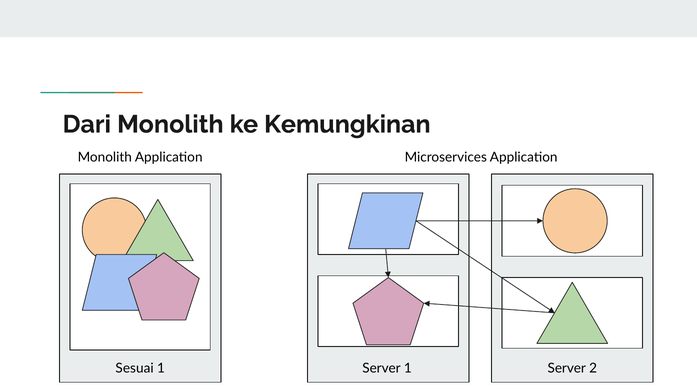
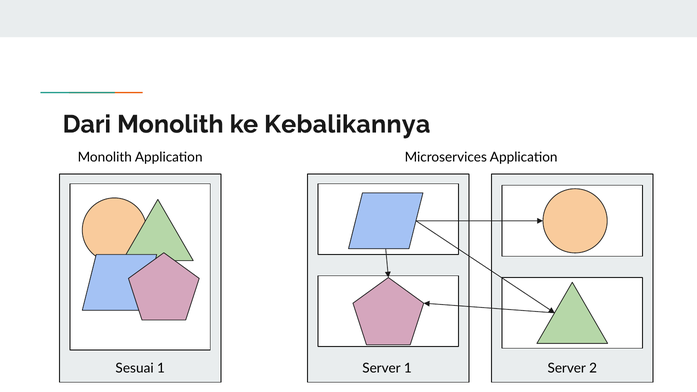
Kemungkinan: Kemungkinan -> Kebalikannya
